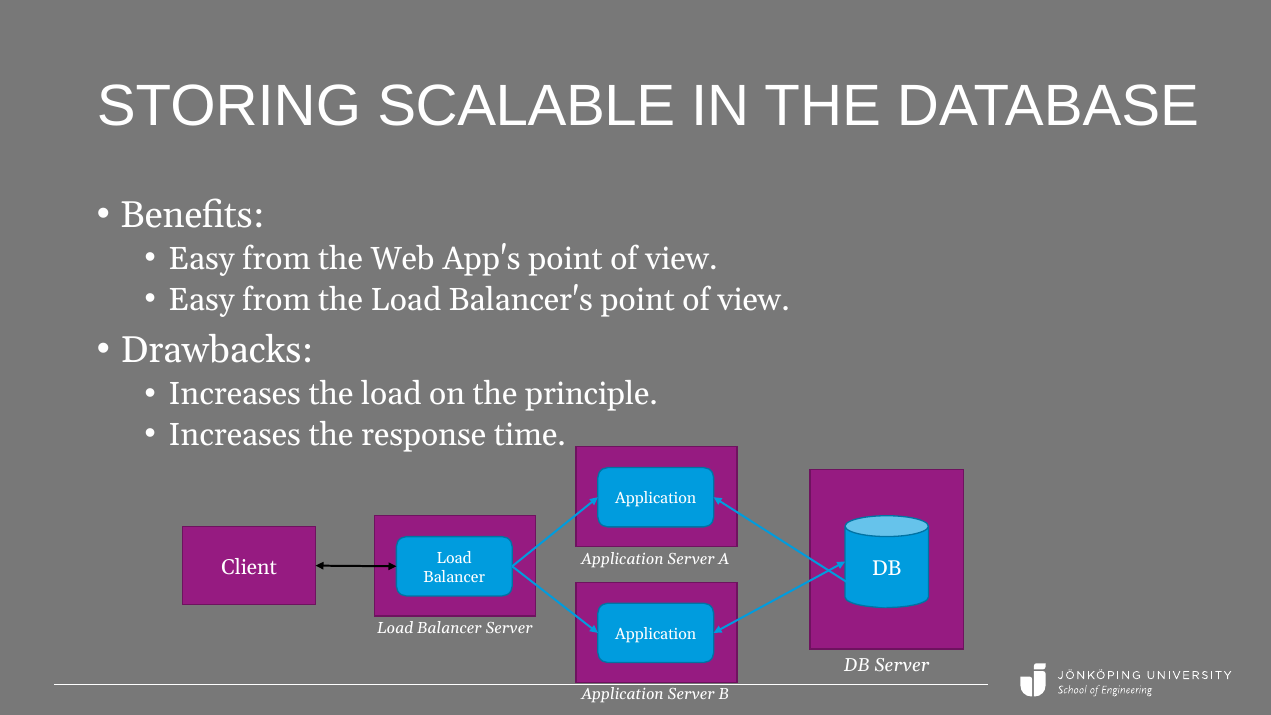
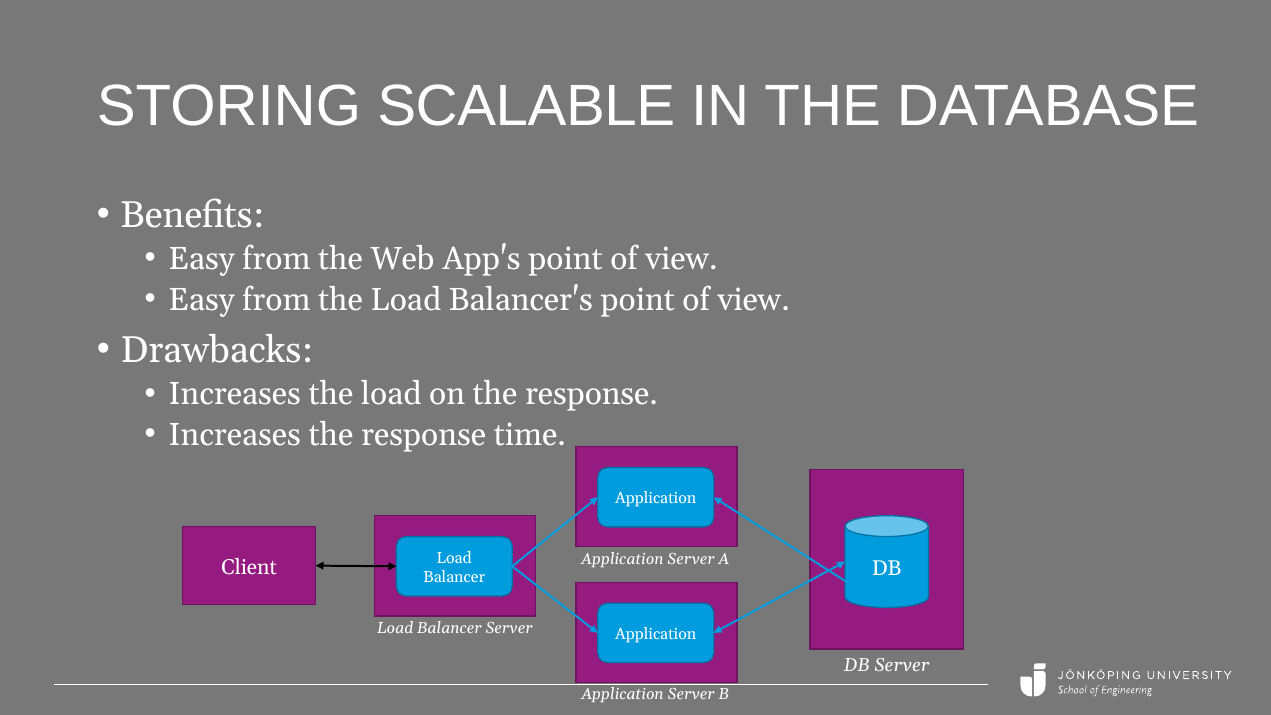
on the principle: principle -> response
